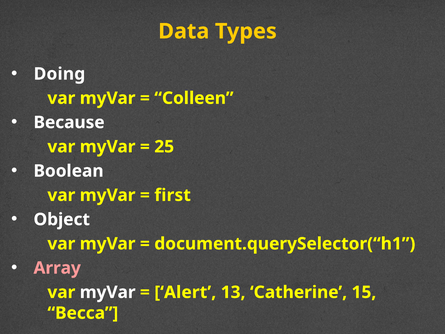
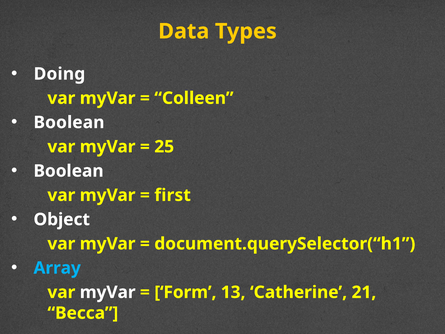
Because at (69, 122): Because -> Boolean
Array colour: pink -> light blue
Alert: Alert -> Form
15: 15 -> 21
